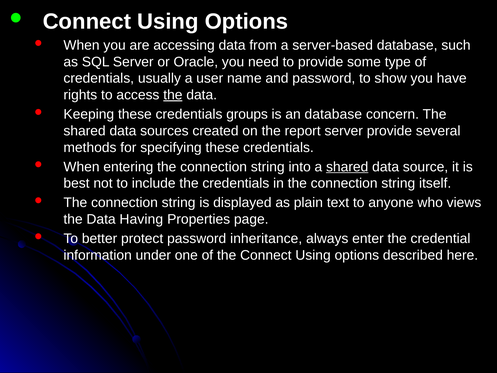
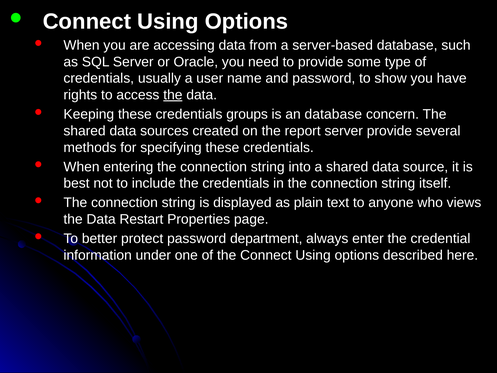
shared at (347, 167) underline: present -> none
Having: Having -> Restart
inheritance: inheritance -> department
